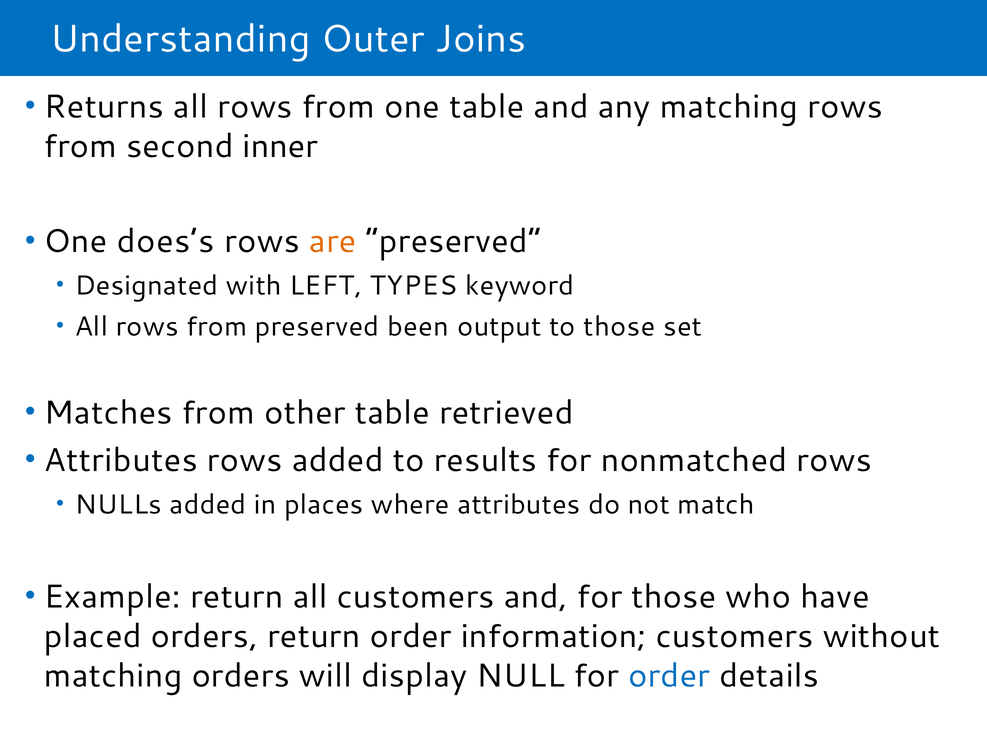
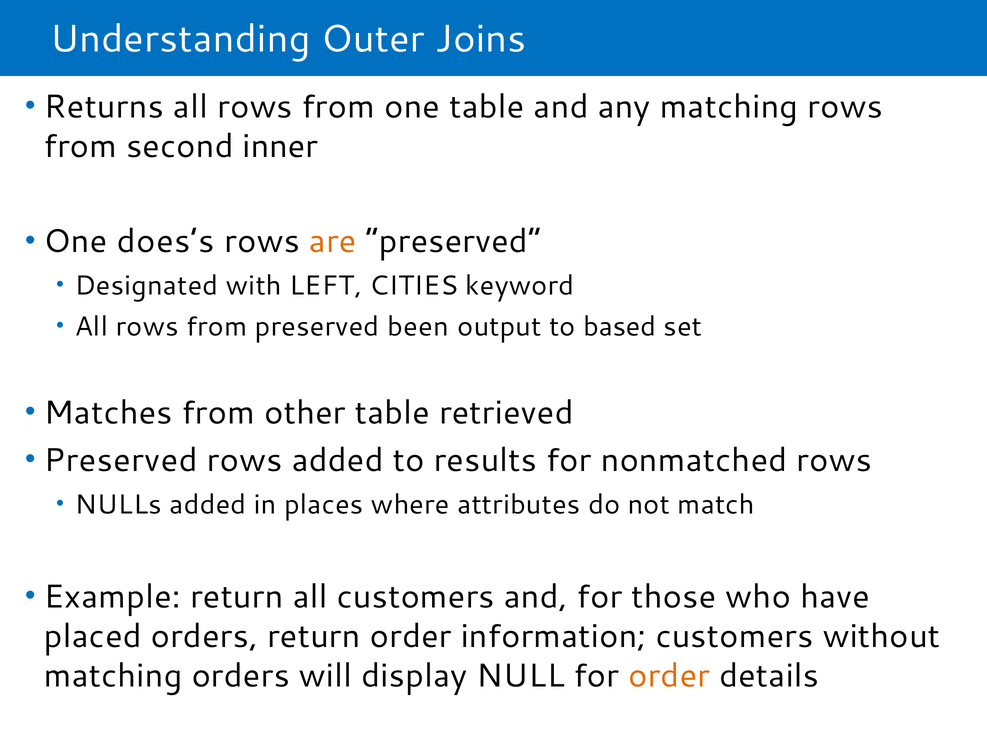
TYPES: TYPES -> CITIES
to those: those -> based
Attributes at (121, 461): Attributes -> Preserved
order at (669, 676) colour: blue -> orange
